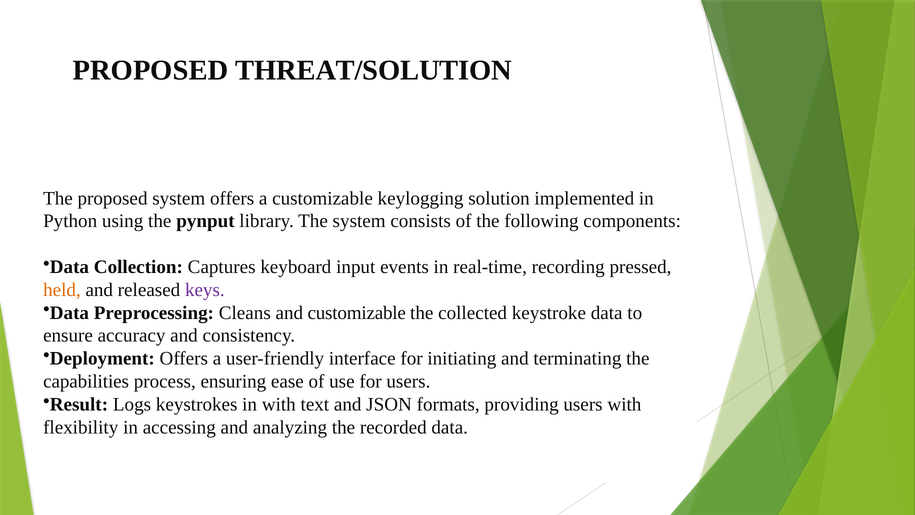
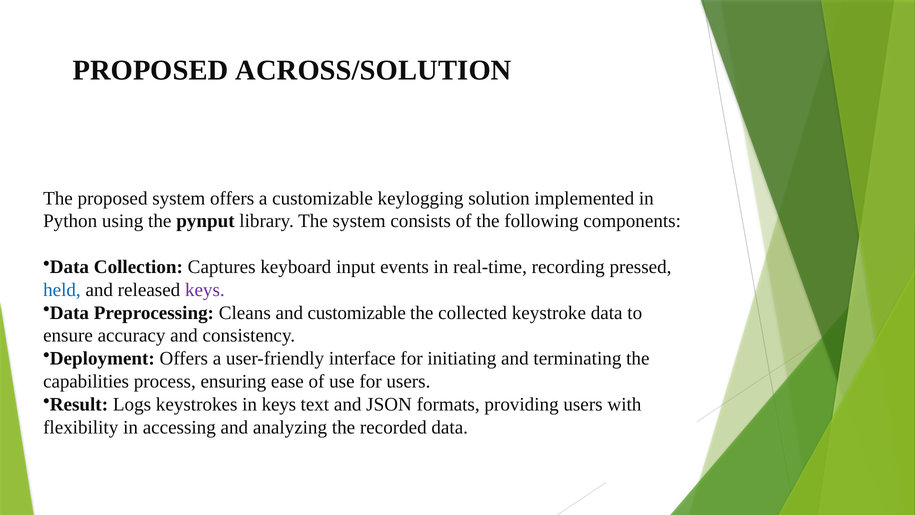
THREAT/SOLUTION: THREAT/SOLUTION -> ACROSS/SOLUTION
held colour: orange -> blue
in with: with -> keys
